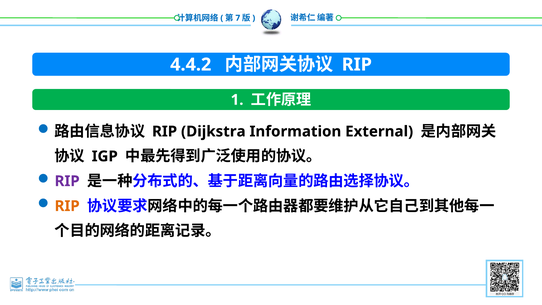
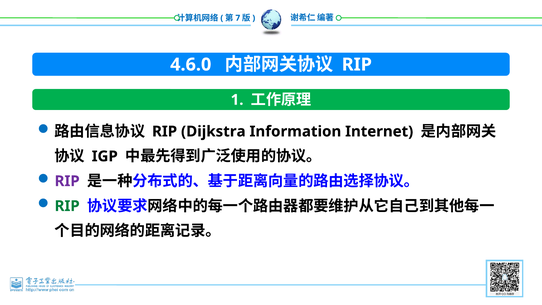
4.4.2: 4.4.2 -> 4.6.0
External: External -> Internet
RIP at (67, 206) colour: orange -> green
